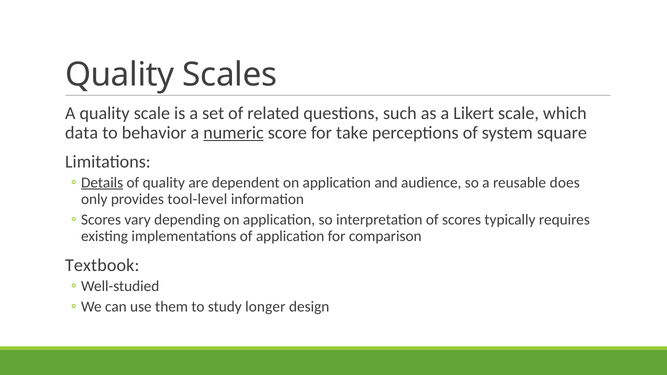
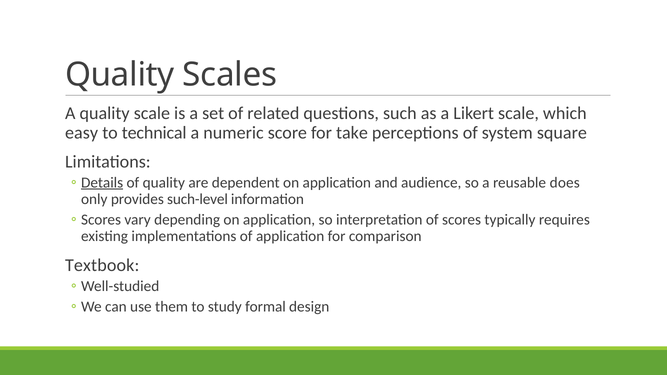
data: data -> easy
behavior: behavior -> technical
numeric underline: present -> none
tool-level: tool-level -> such-level
longer: longer -> formal
